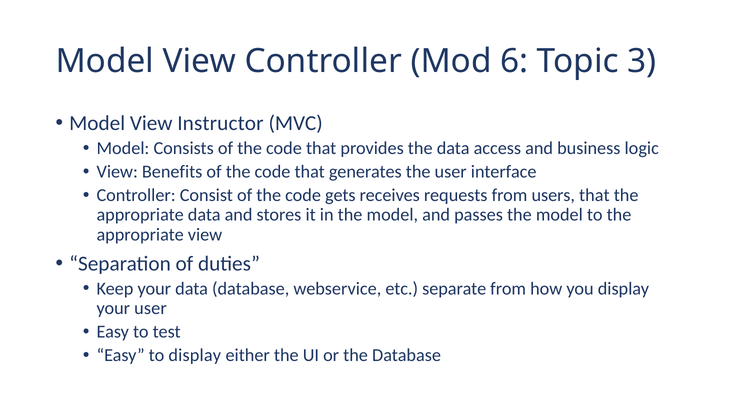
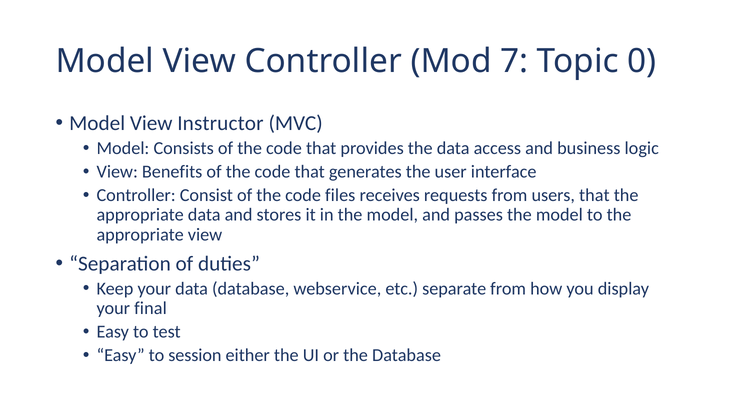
6: 6 -> 7
3: 3 -> 0
gets: gets -> files
your user: user -> final
to display: display -> session
